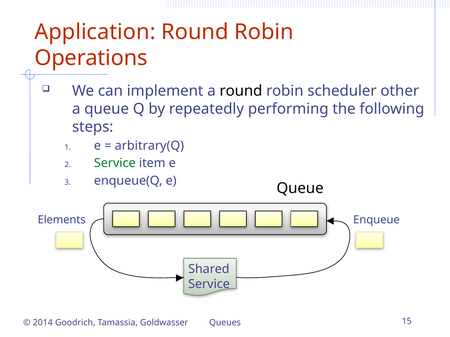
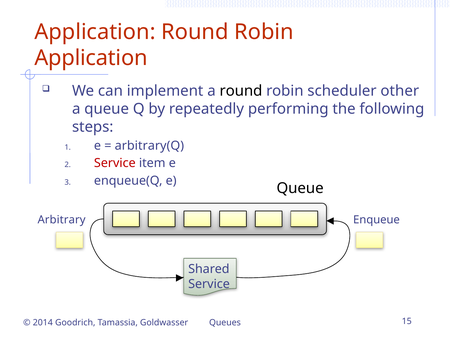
Operations at (91, 58): Operations -> Application
Service at (115, 163) colour: green -> red
Elements: Elements -> Arbitrary
